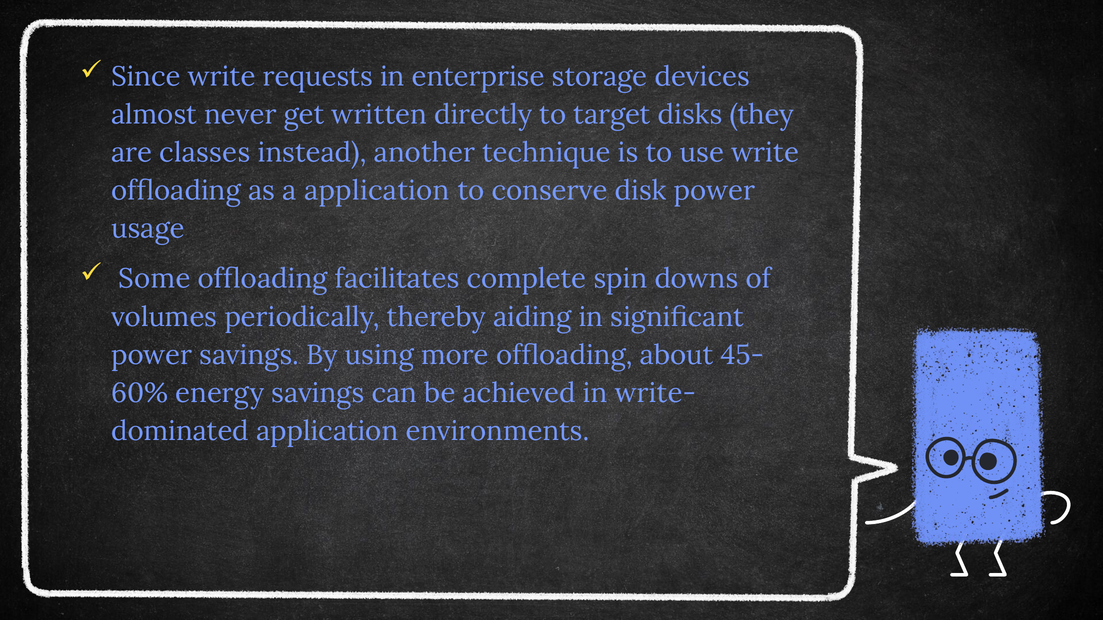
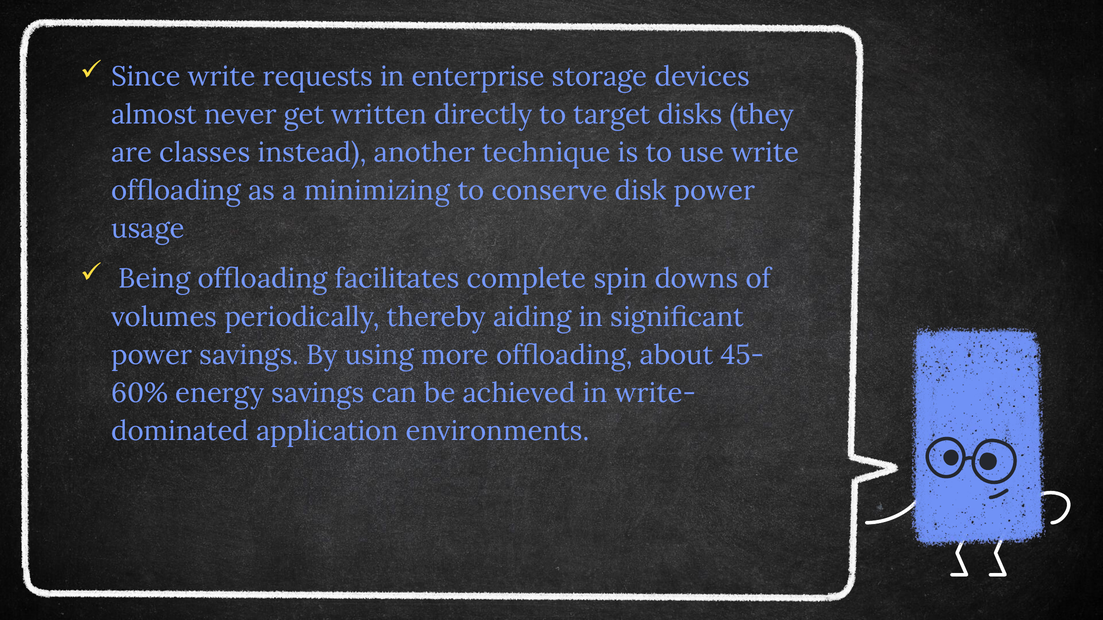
a application: application -> minimizing
Some: Some -> Being
